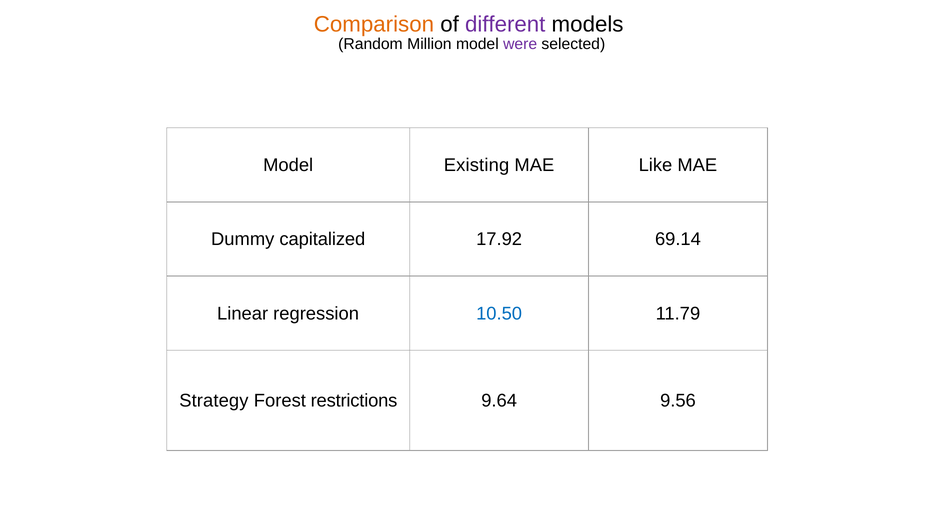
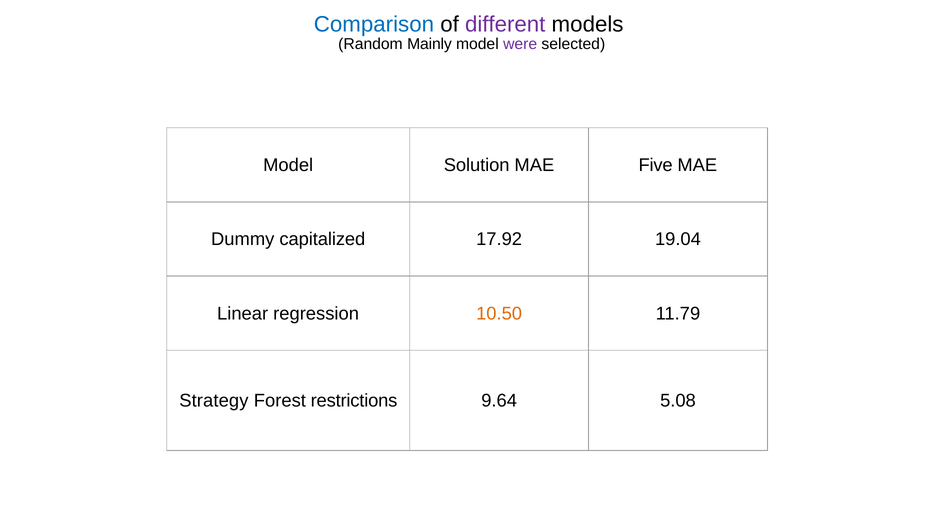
Comparison colour: orange -> blue
Million: Million -> Mainly
Existing: Existing -> Solution
Like: Like -> Five
69.14: 69.14 -> 19.04
10.50 colour: blue -> orange
9.56: 9.56 -> 5.08
